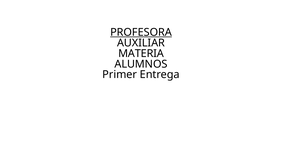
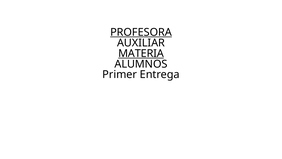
MATERIA underline: none -> present
